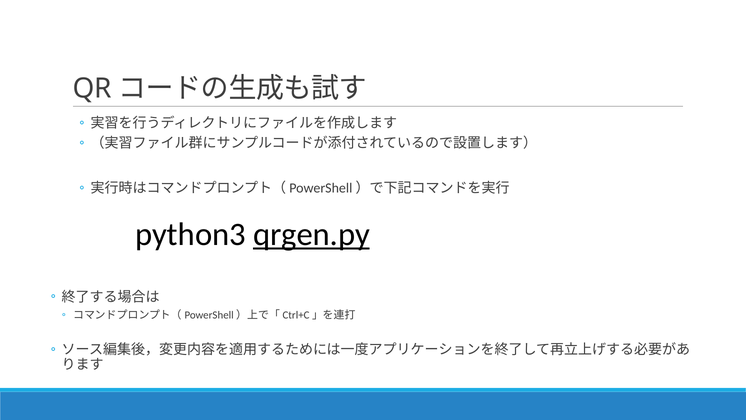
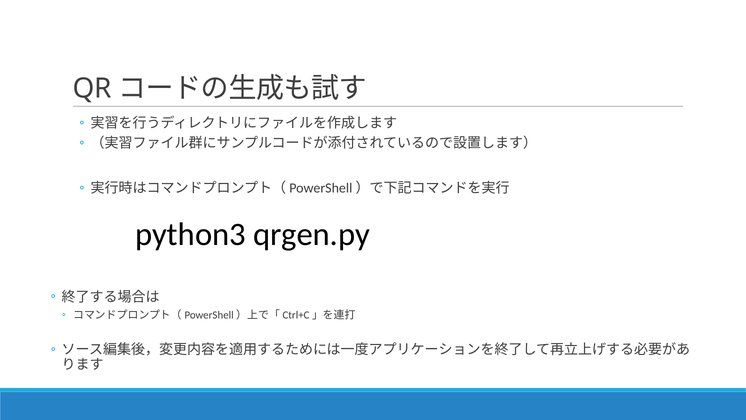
qrgen.py underline: present -> none
